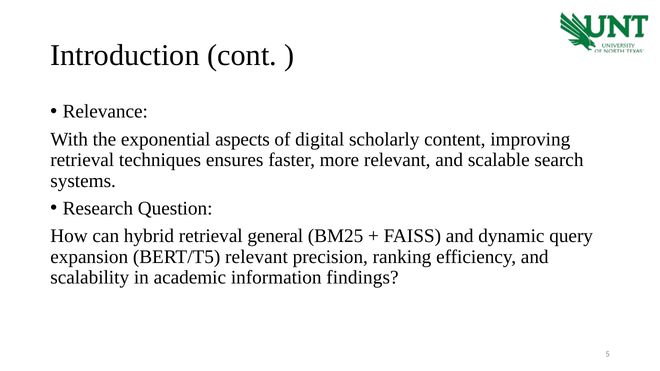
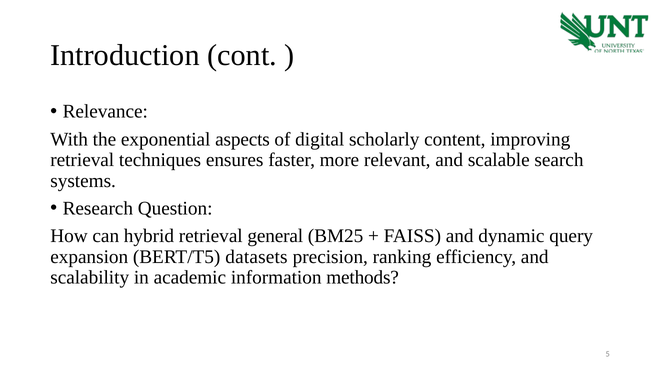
BERT/T5 relevant: relevant -> datasets
findings: findings -> methods
